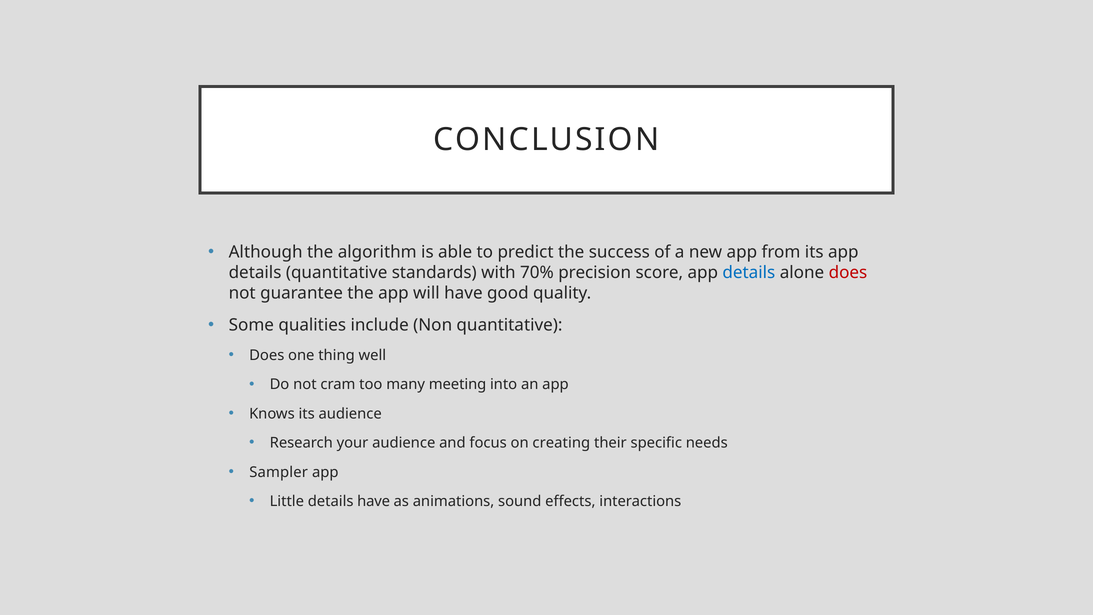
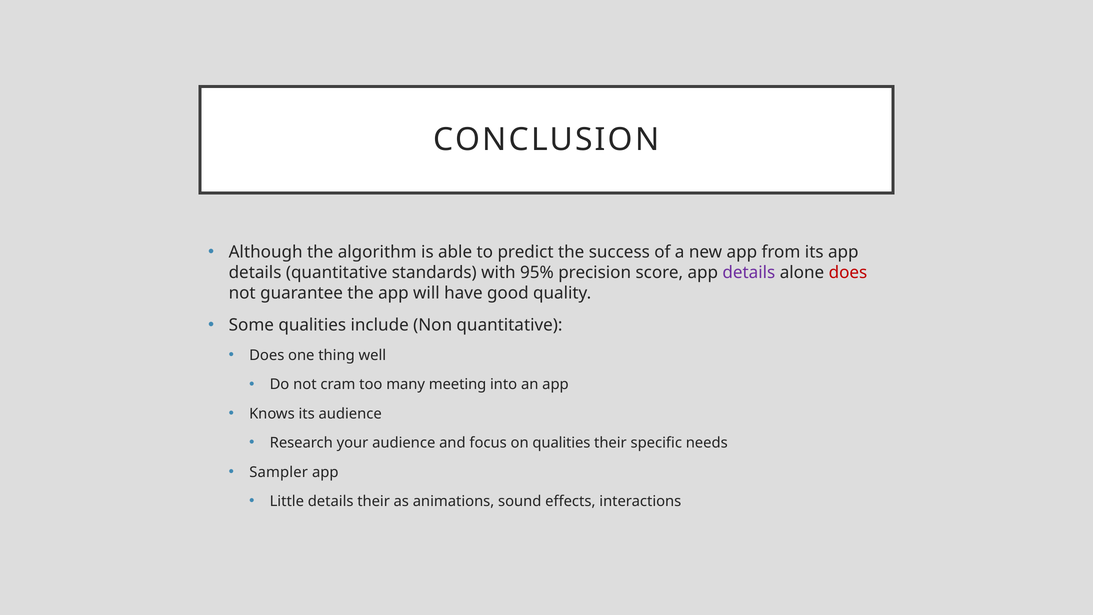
70%: 70% -> 95%
details at (749, 273) colour: blue -> purple
on creating: creating -> qualities
details have: have -> their
